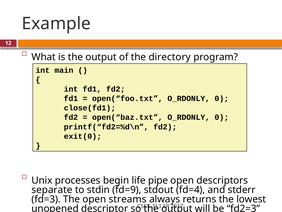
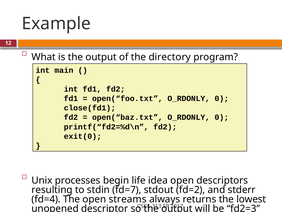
pipe: pipe -> idea
separate: separate -> resulting
fd=9: fd=9 -> fd=7
fd=4: fd=4 -> fd=2
fd=3: fd=3 -> fd=4
